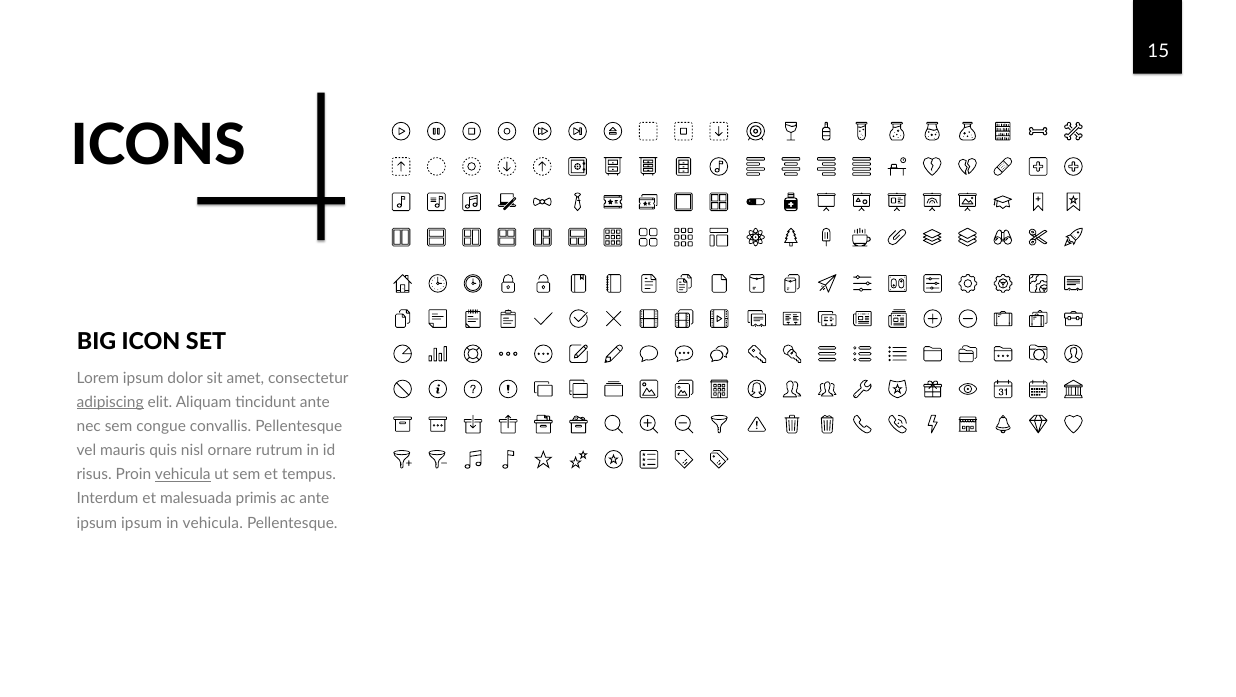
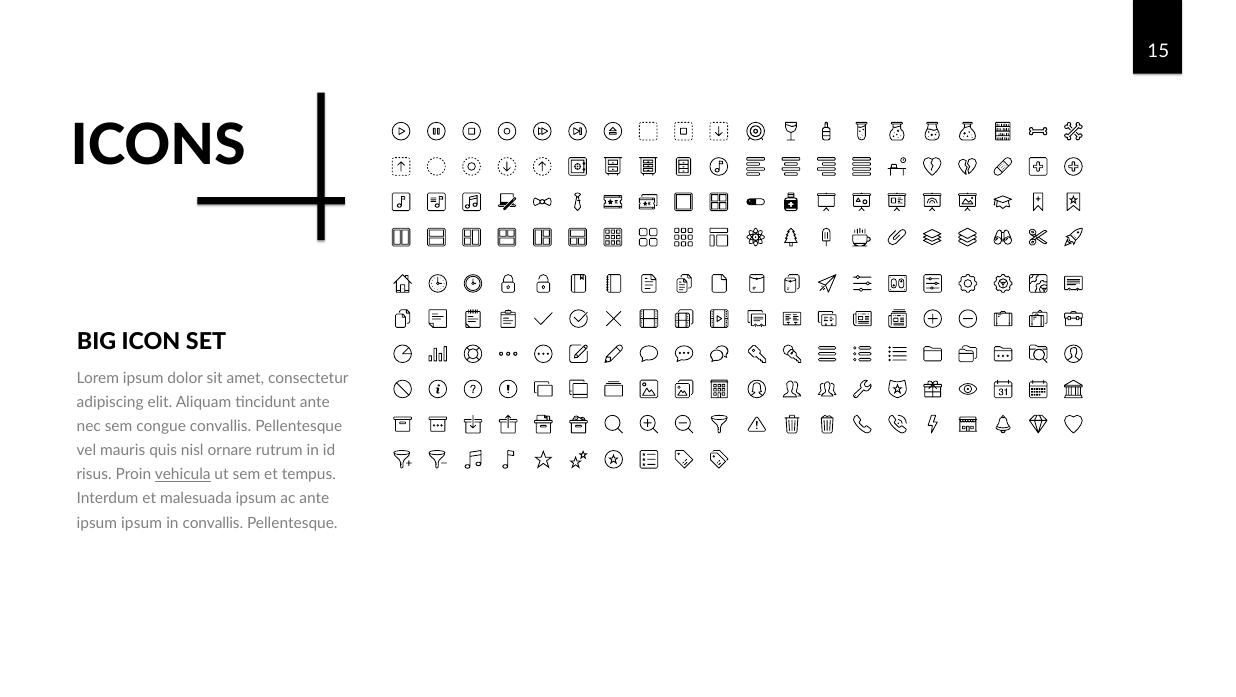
adipiscing underline: present -> none
malesuada primis: primis -> ipsum
in vehicula: vehicula -> convallis
